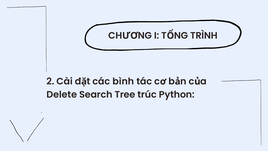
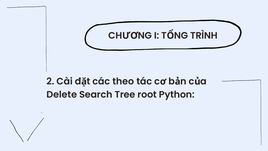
bình: bình -> theo
trúc: trúc -> root
